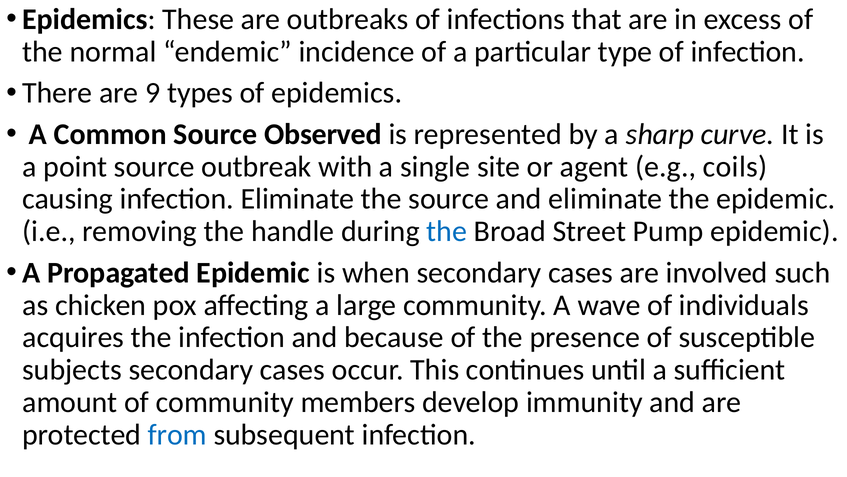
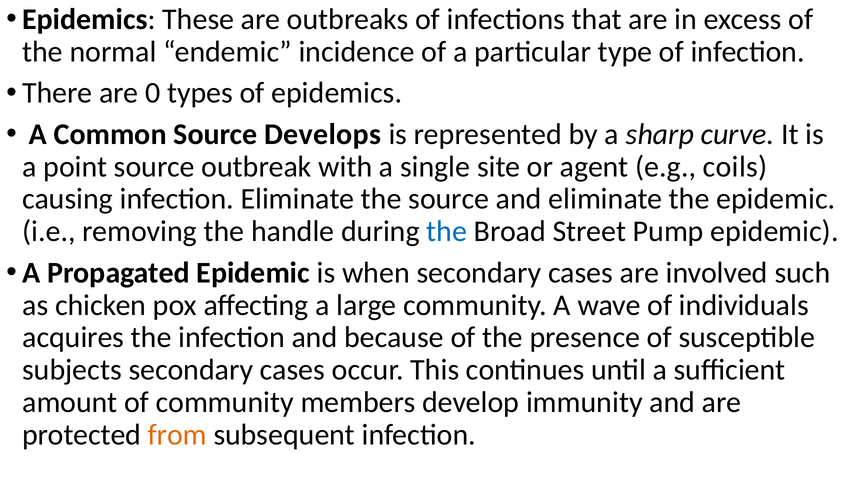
9: 9 -> 0
Observed: Observed -> Develops
from colour: blue -> orange
